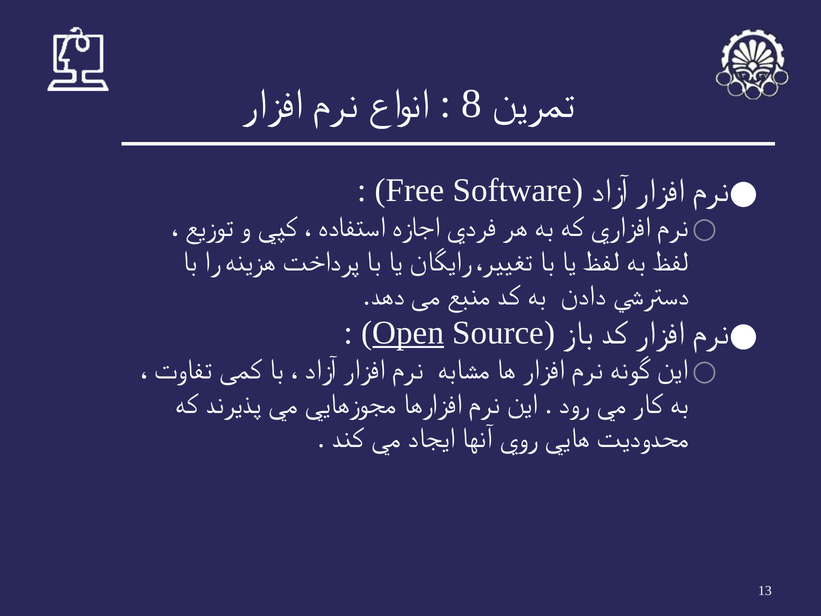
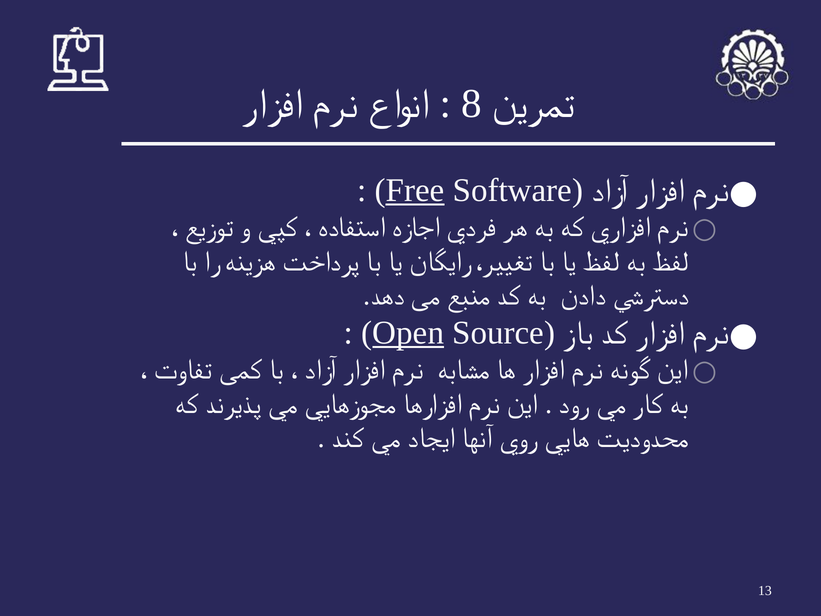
Free underline: none -> present
